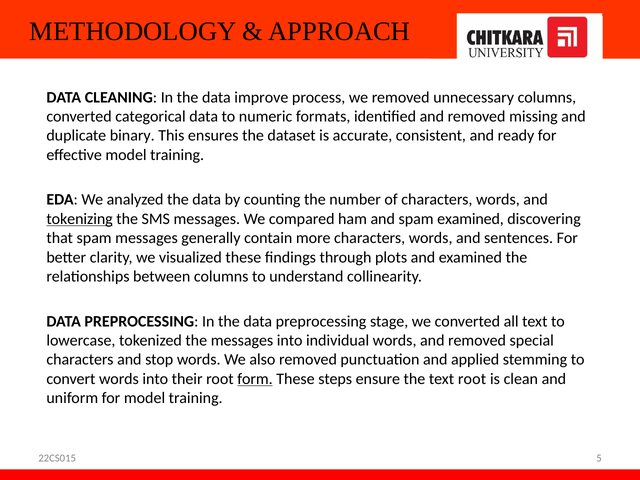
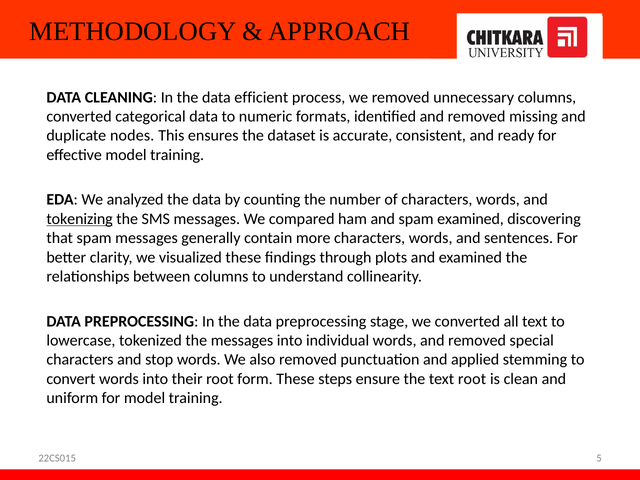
improve: improve -> efficient
binary: binary -> nodes
form underline: present -> none
